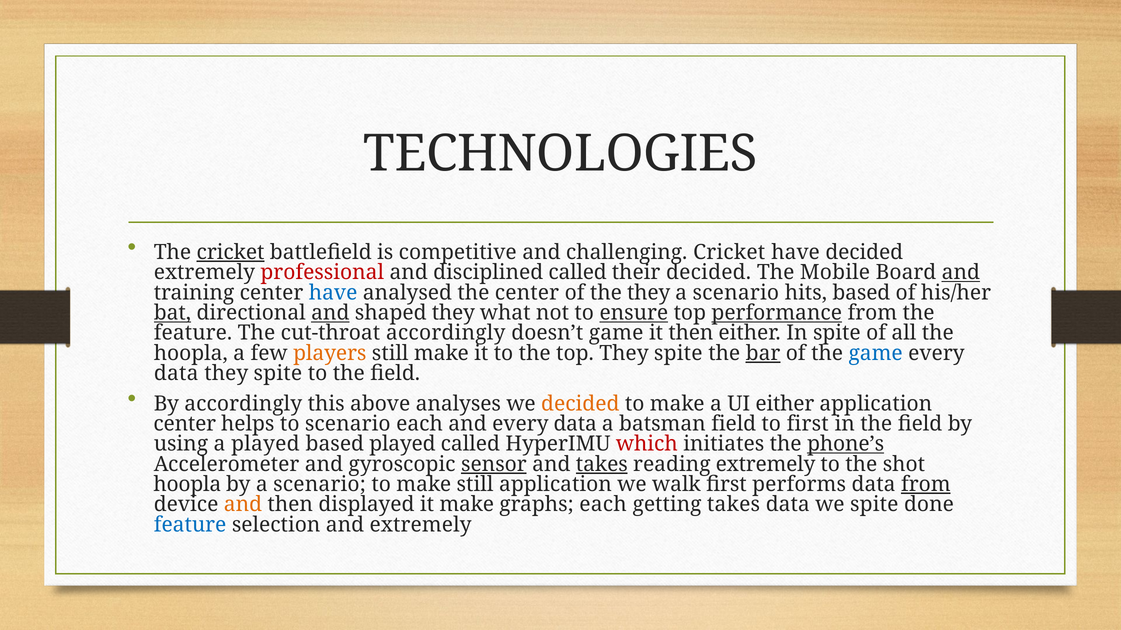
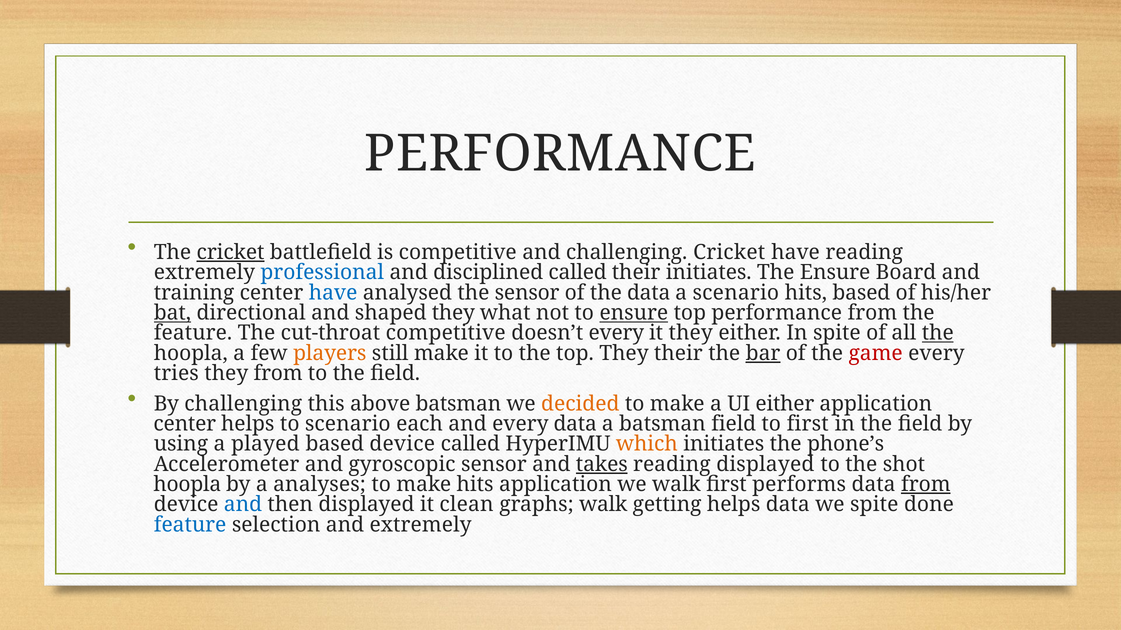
TECHNOLOGIES at (561, 154): TECHNOLOGIES -> PERFORMANCE
have decided: decided -> reading
professional colour: red -> blue
their decided: decided -> initiates
The Mobile: Mobile -> Ensure
and at (961, 273) underline: present -> none
the center: center -> sensor
the they: they -> data
and at (330, 313) underline: present -> none
performance at (777, 313) underline: present -> none
cut-throat accordingly: accordingly -> competitive
doesn’t game: game -> every
it then: then -> they
the at (938, 333) underline: none -> present
top They spite: spite -> their
game at (876, 354) colour: blue -> red
data at (176, 374): data -> tries
spite at (278, 374): spite -> from
By accordingly: accordingly -> challenging
above analyses: analyses -> batsman
based played: played -> device
which colour: red -> orange
phone’s underline: present -> none
sensor at (494, 465) underline: present -> none
reading extremely: extremely -> displayed
by a scenario: scenario -> analyses
make still: still -> hits
and at (243, 505) colour: orange -> blue
it make: make -> clean
graphs each: each -> walk
getting takes: takes -> helps
